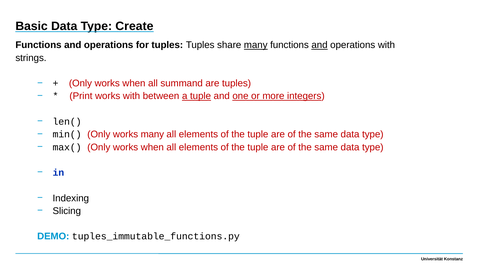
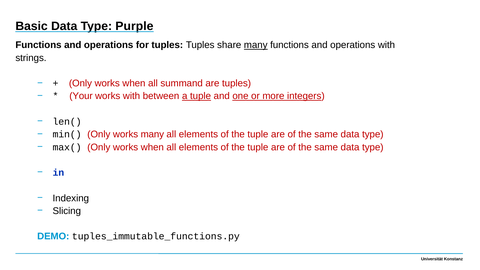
Create: Create -> Purple
and at (320, 45) underline: present -> none
Print: Print -> Your
